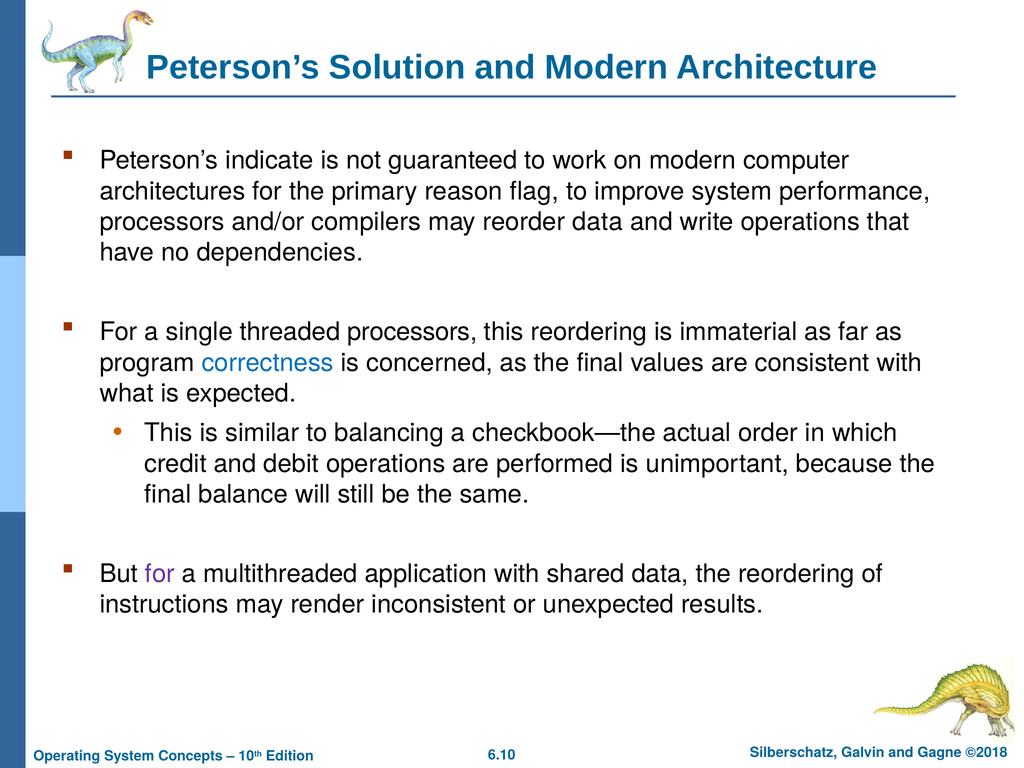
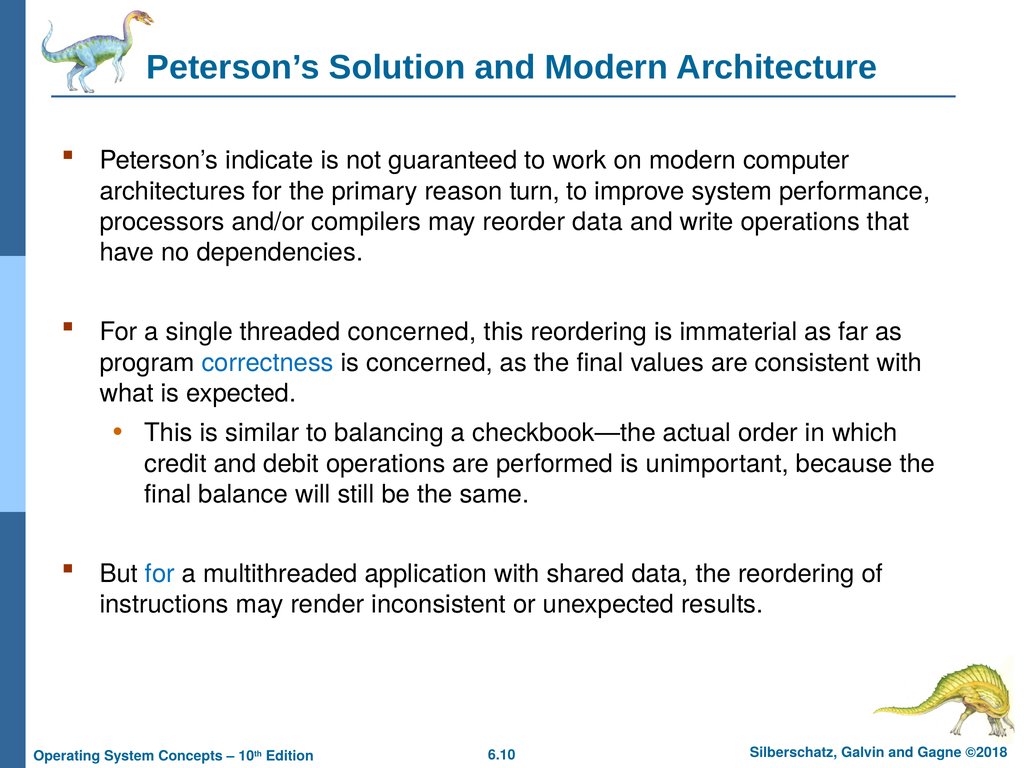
flag: flag -> turn
threaded processors: processors -> concerned
for at (160, 574) colour: purple -> blue
